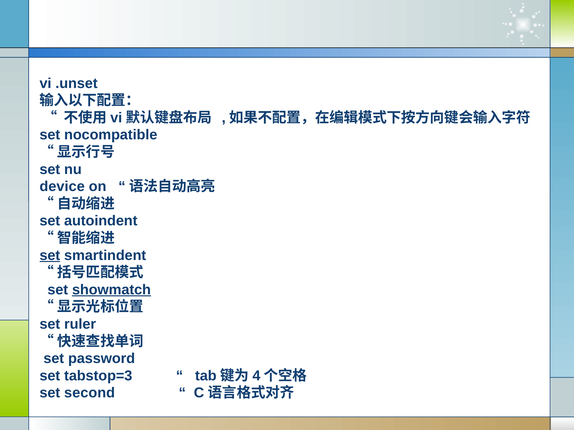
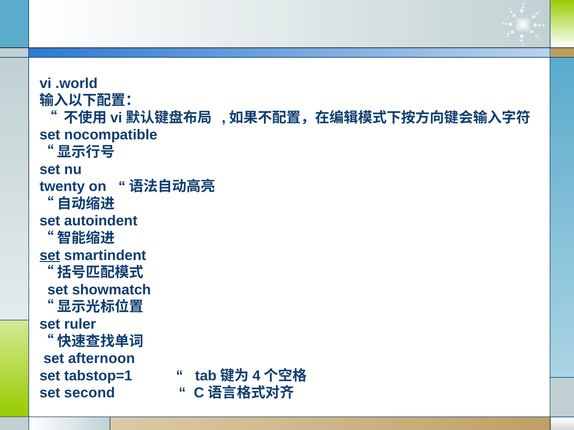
.unset: .unset -> .world
device: device -> twenty
showmatch underline: present -> none
password: password -> afternoon
tabstop=3: tabstop=3 -> tabstop=1
